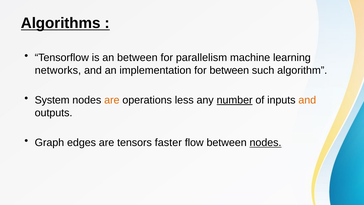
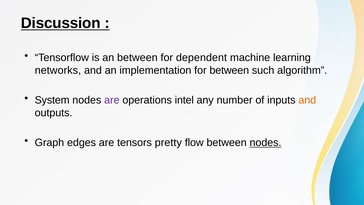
Algorithms: Algorithms -> Discussion
parallelism: parallelism -> dependent
are at (112, 100) colour: orange -> purple
less: less -> intel
number underline: present -> none
faster: faster -> pretty
